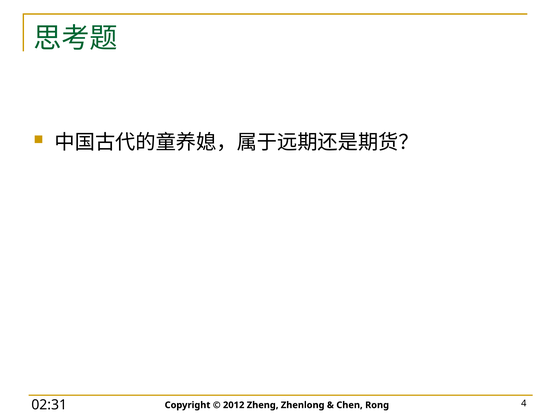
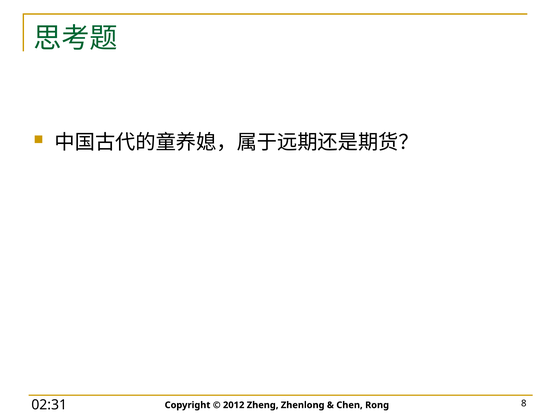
4: 4 -> 8
